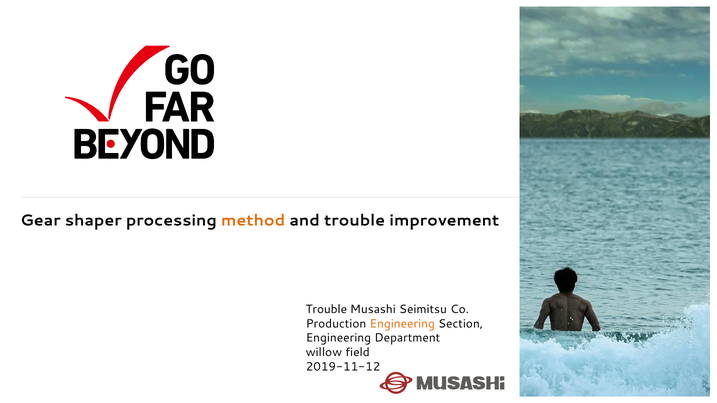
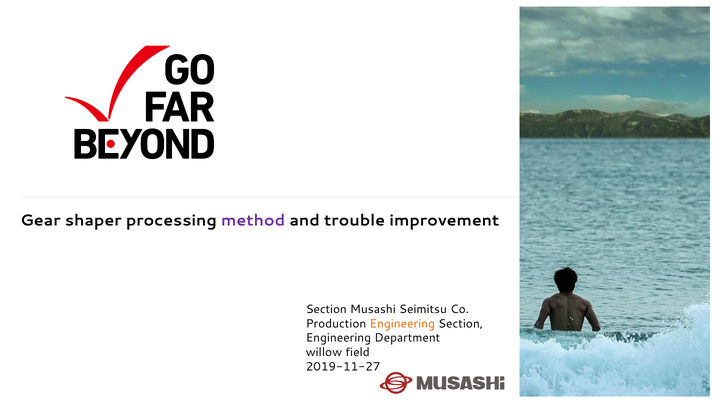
method colour: orange -> purple
Trouble at (326, 310): Trouble -> Section
2019-11-12: 2019-11-12 -> 2019-11-27
